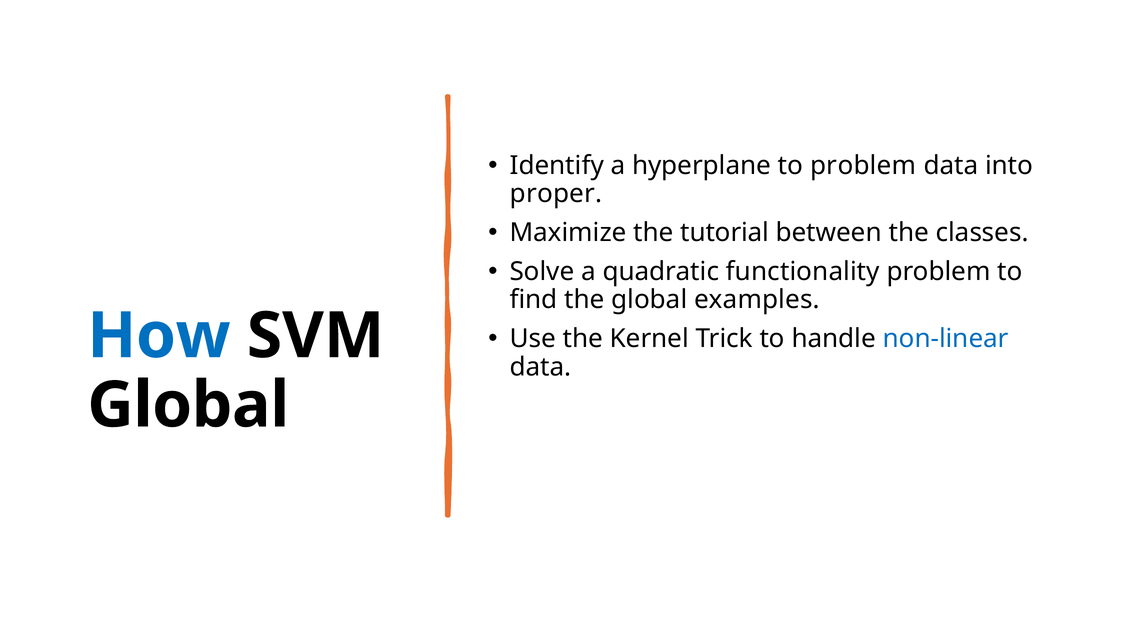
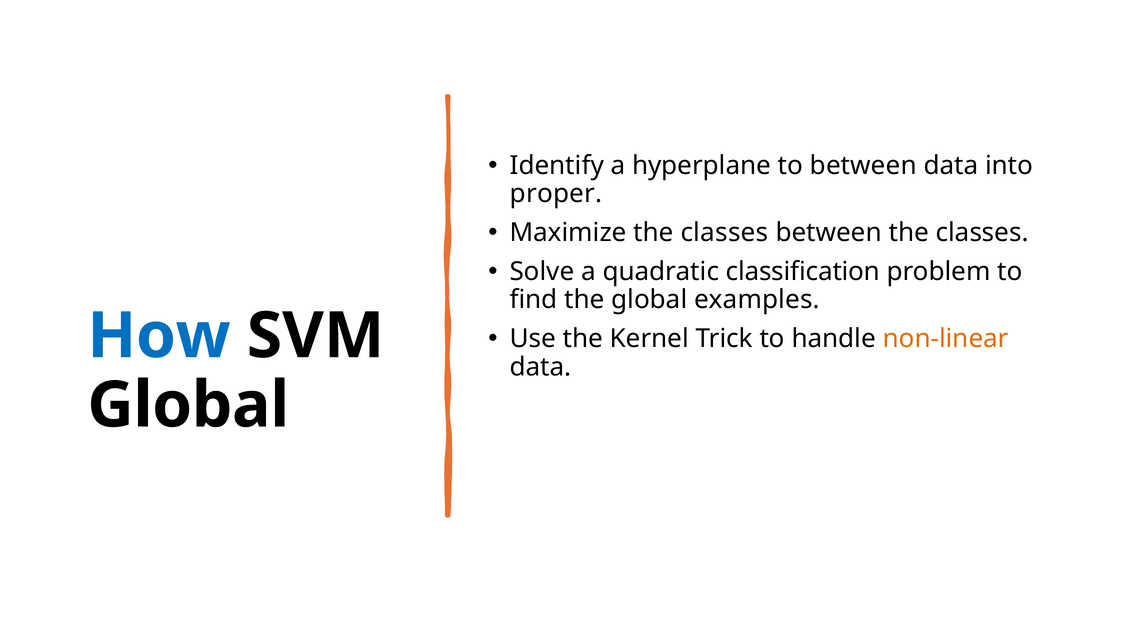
to problem: problem -> between
Maximize the tutorial: tutorial -> classes
functionality: functionality -> classification
non-linear colour: blue -> orange
